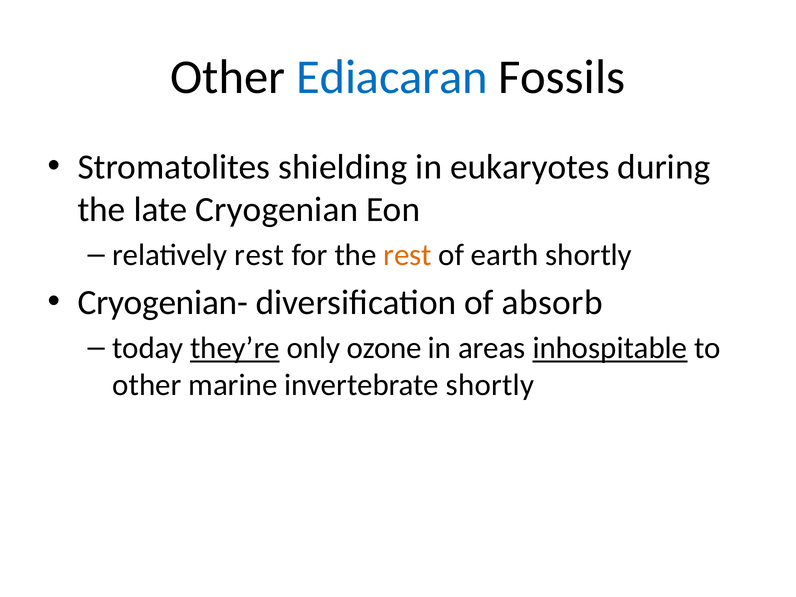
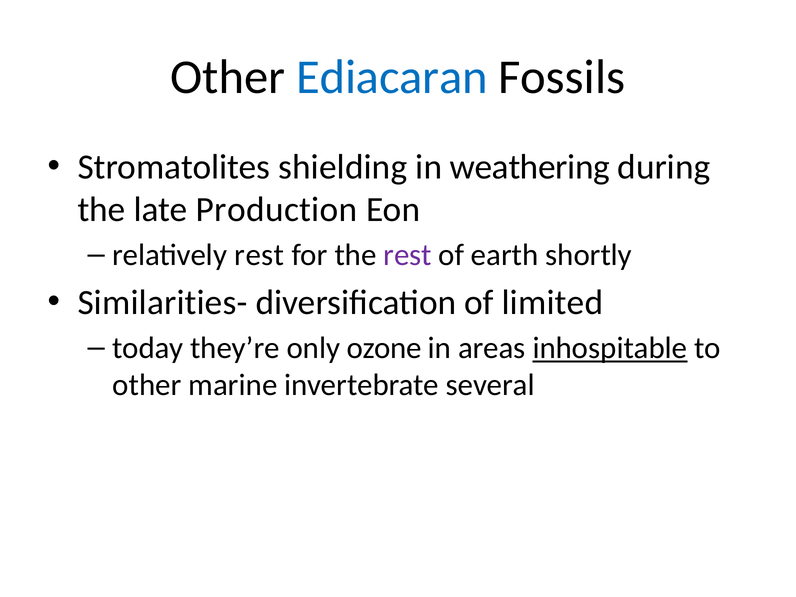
eukaryotes: eukaryotes -> weathering
Cryogenian: Cryogenian -> Production
rest at (407, 255) colour: orange -> purple
Cryogenian-: Cryogenian- -> Similarities-
absorb: absorb -> limited
they’re underline: present -> none
invertebrate shortly: shortly -> several
